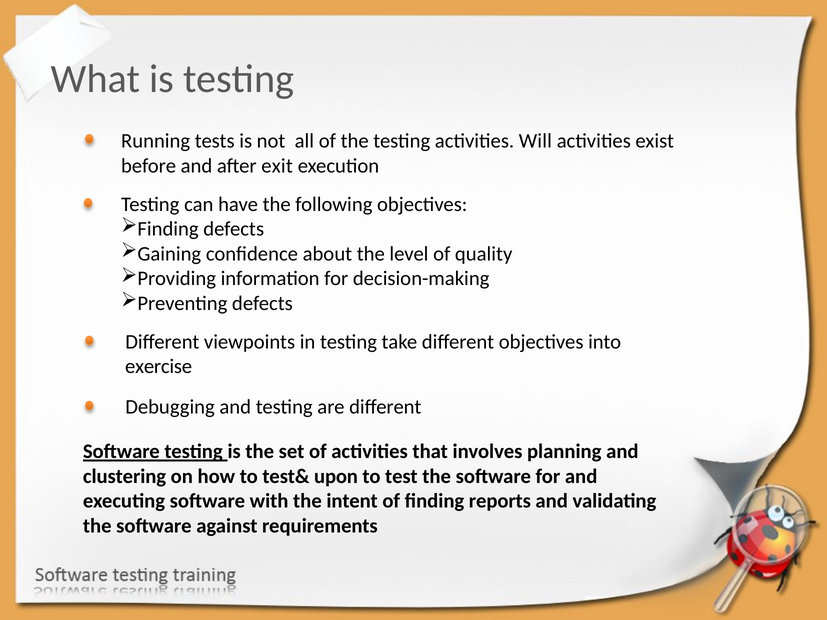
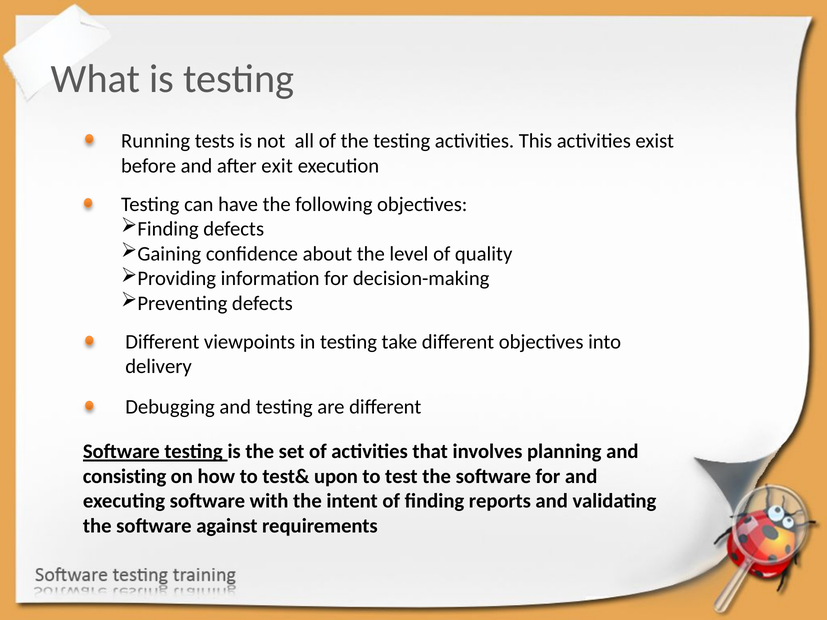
Will: Will -> This
exercise: exercise -> delivery
clustering: clustering -> consisting
